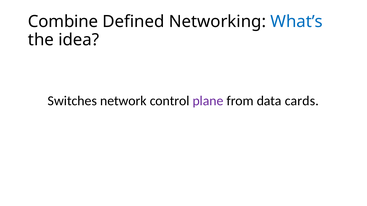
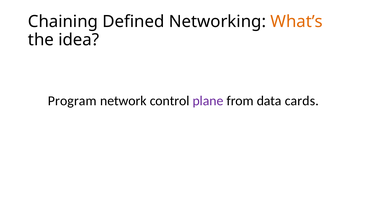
Combine: Combine -> Chaining
What’s colour: blue -> orange
Switches: Switches -> Program
